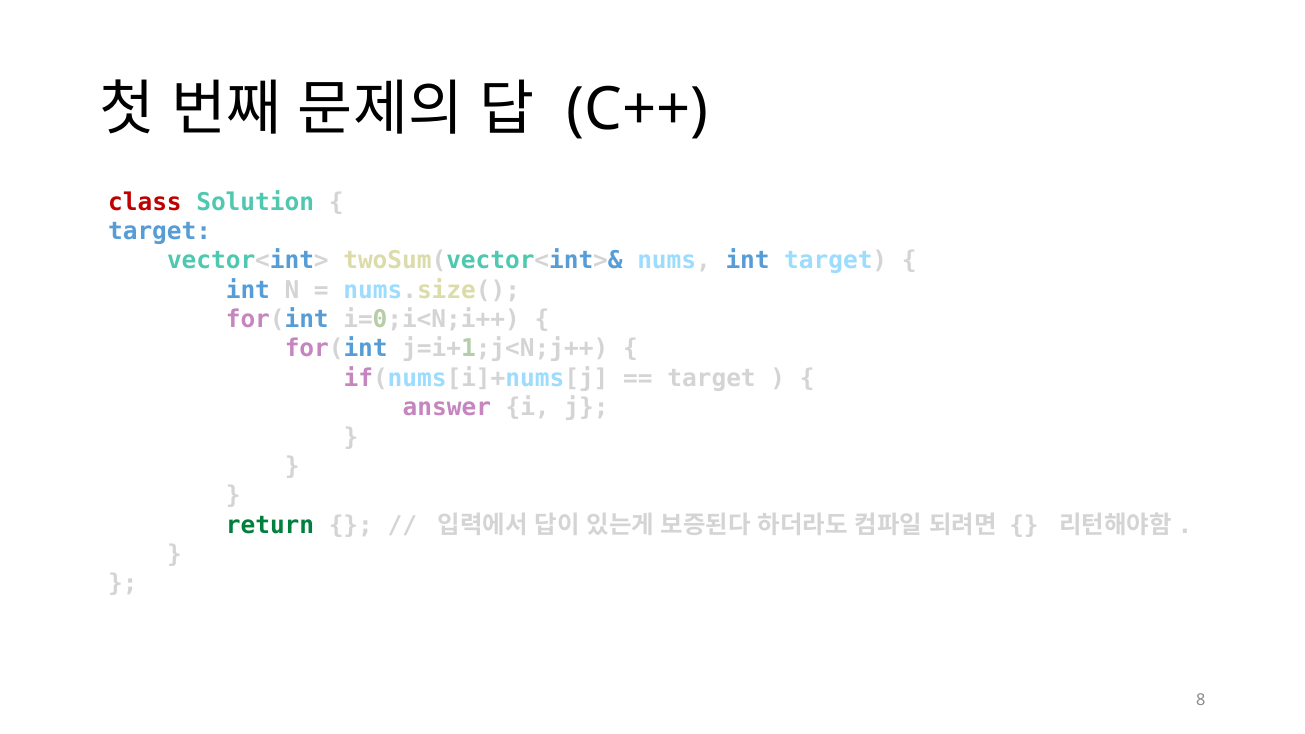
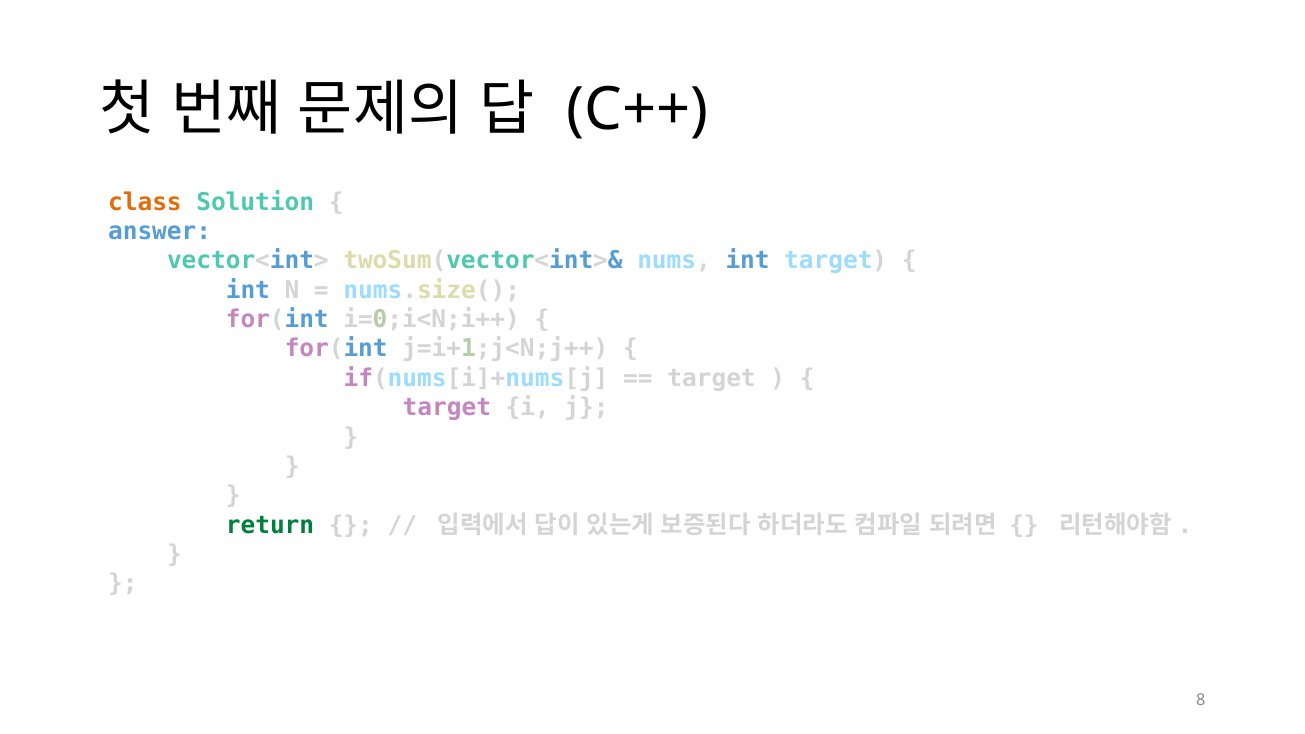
class colour: red -> orange
target at (160, 231): target -> answer
answer at (447, 408): answer -> target
